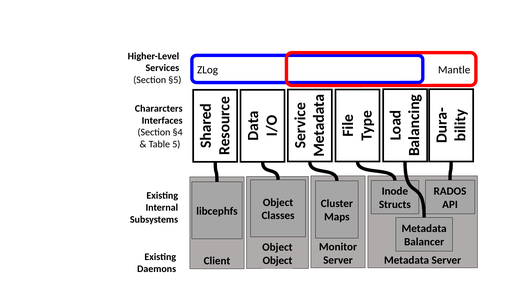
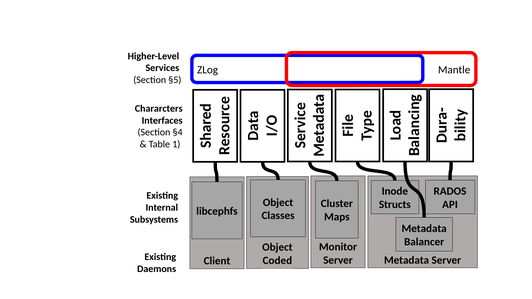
5: 5 -> 1
Object at (277, 261): Object -> Coded
